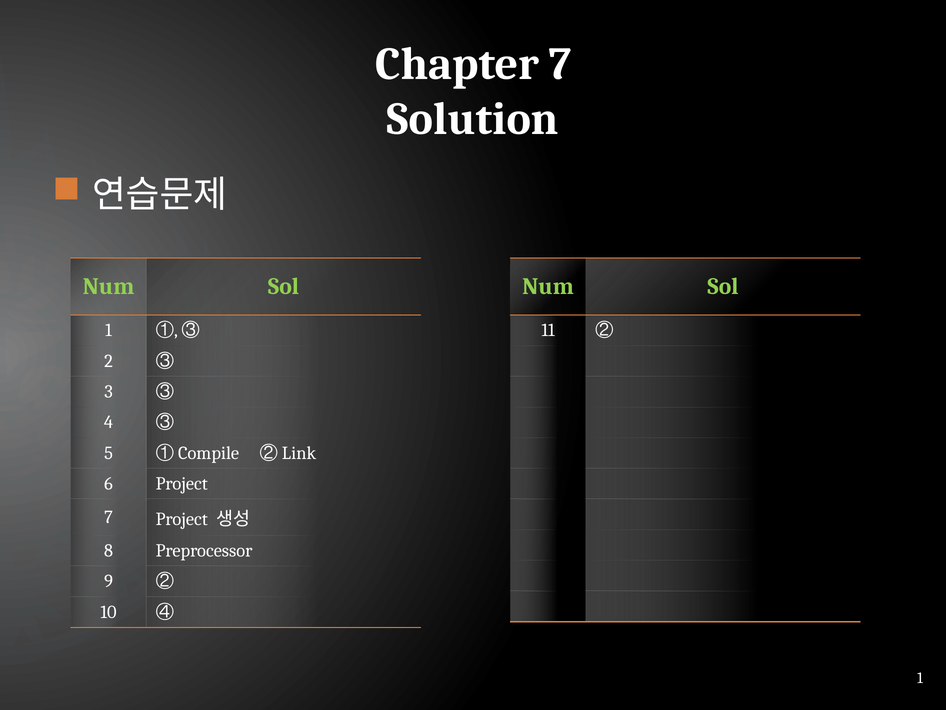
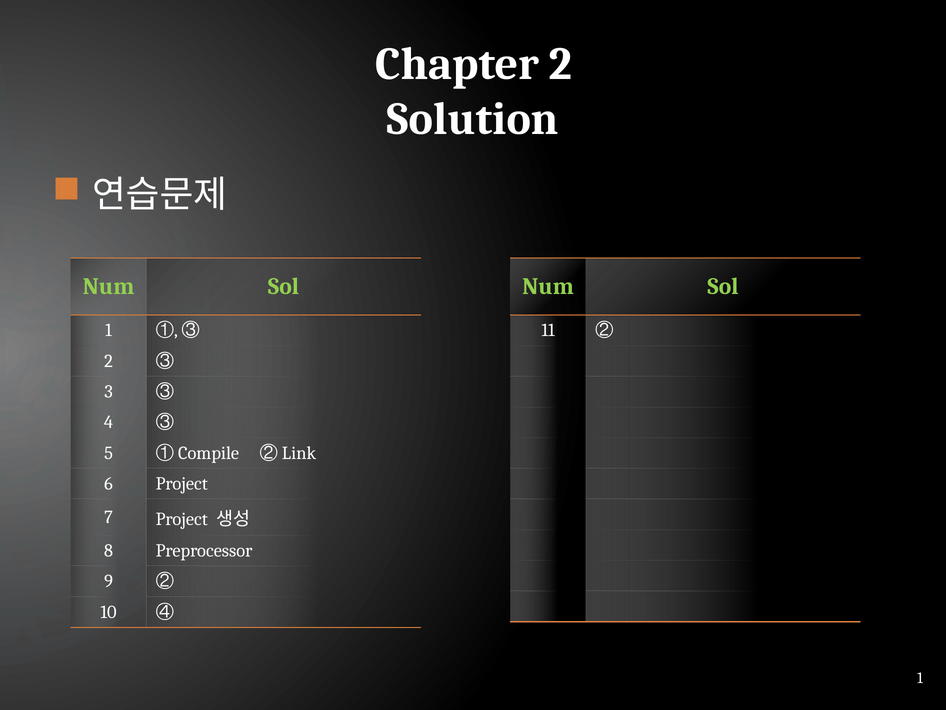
Chapter 7: 7 -> 2
